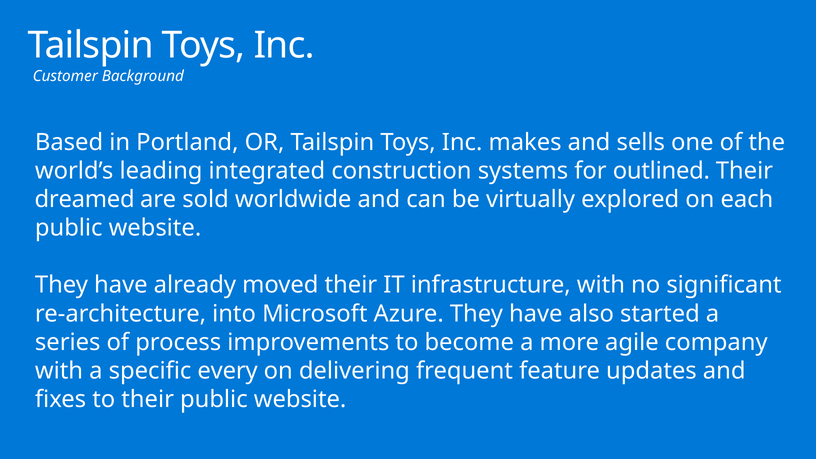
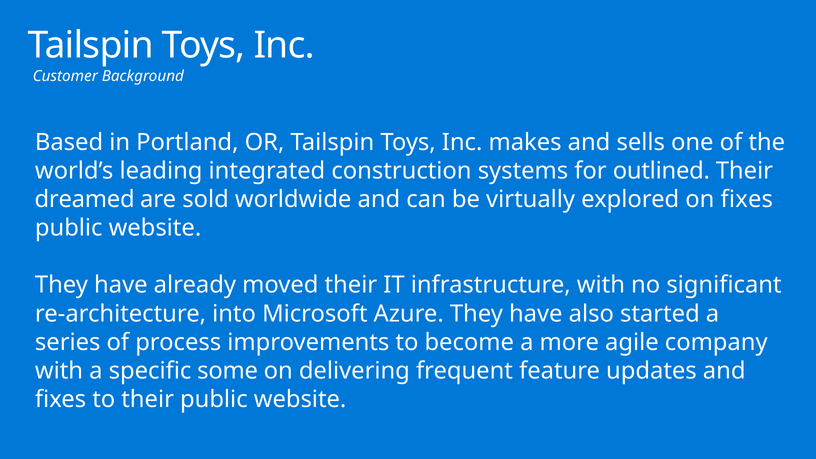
on each: each -> fixes
every: every -> some
